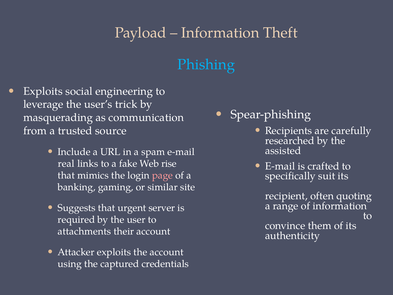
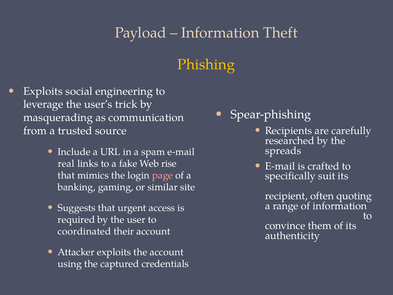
Phishing colour: light blue -> yellow
assisted: assisted -> spreads
server: server -> access
attachments: attachments -> coordinated
